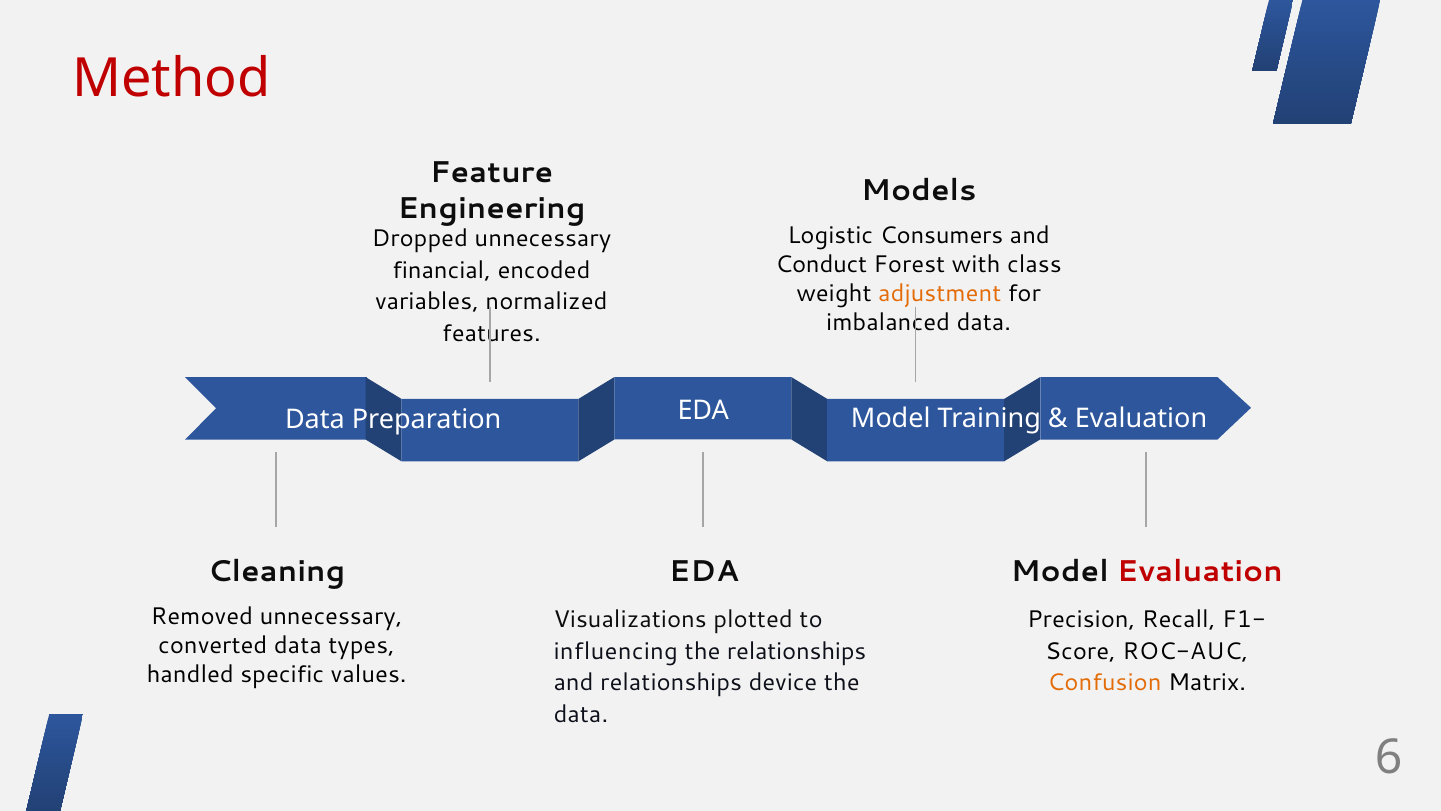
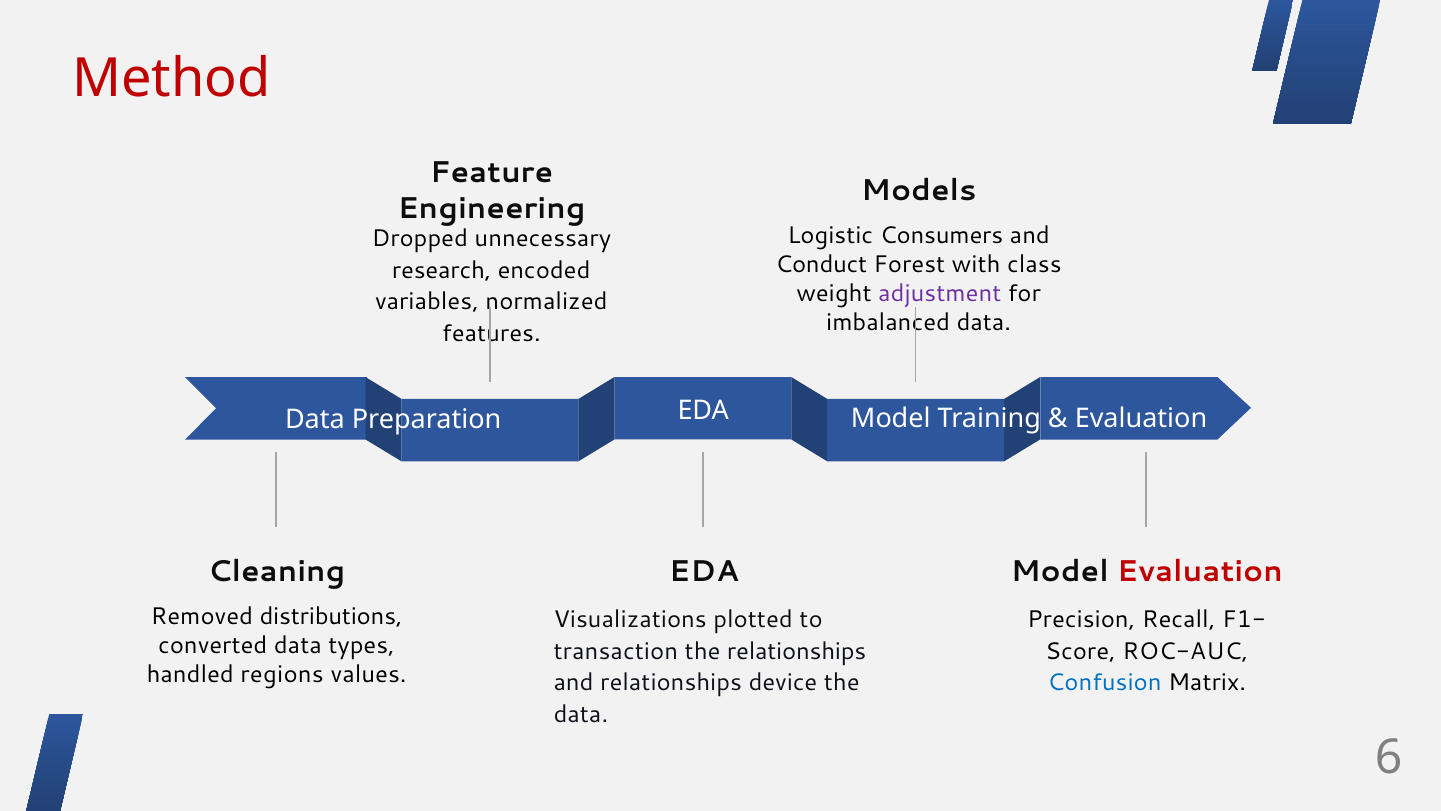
financial: financial -> research
adjustment colour: orange -> purple
Removed unnecessary: unnecessary -> distributions
influencing: influencing -> transaction
specific: specific -> regions
Confusion colour: orange -> blue
